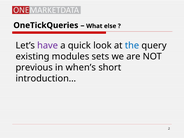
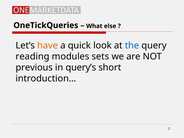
have colour: purple -> orange
existing: existing -> reading
when’s: when’s -> query’s
